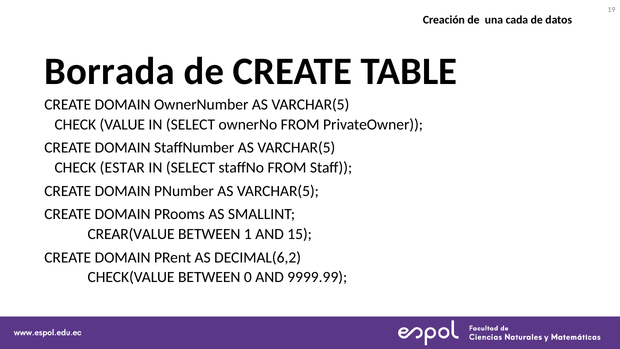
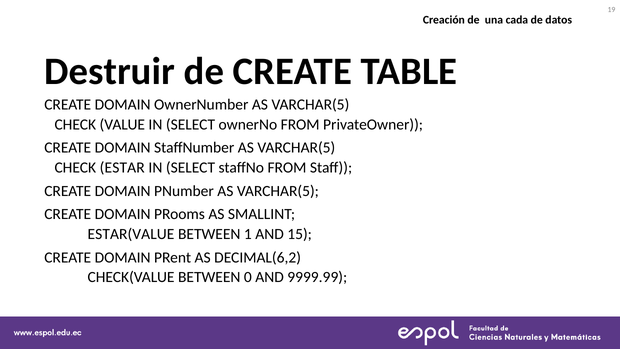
Borrada: Borrada -> Destruir
CREAR(VALUE: CREAR(VALUE -> ESTAR(VALUE
